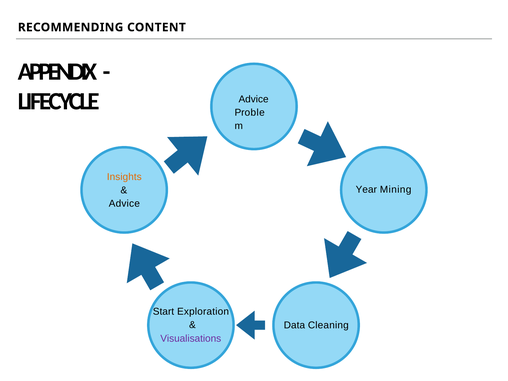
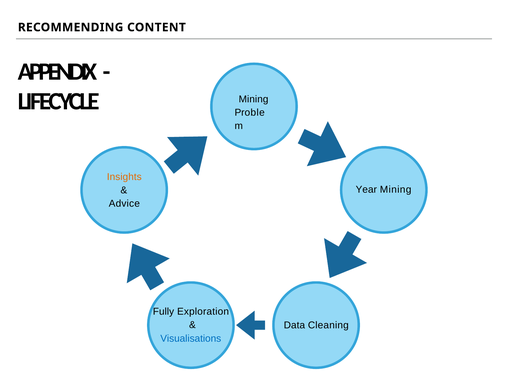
LIFECYCLE Advice: Advice -> Mining
Start: Start -> Fully
Visualisations colour: purple -> blue
